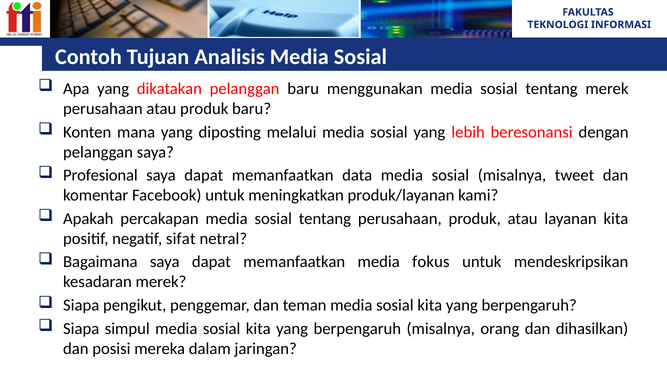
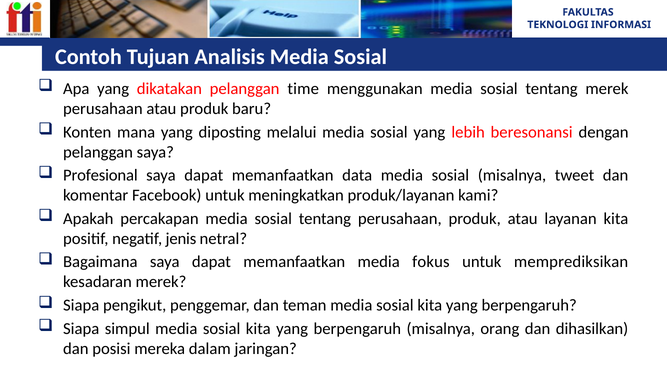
pelanggan baru: baru -> time
sifat: sifat -> jenis
mendeskripsikan: mendeskripsikan -> memprediksikan
